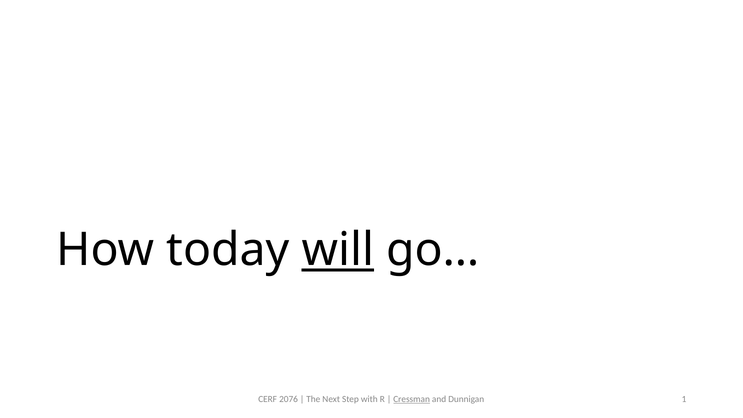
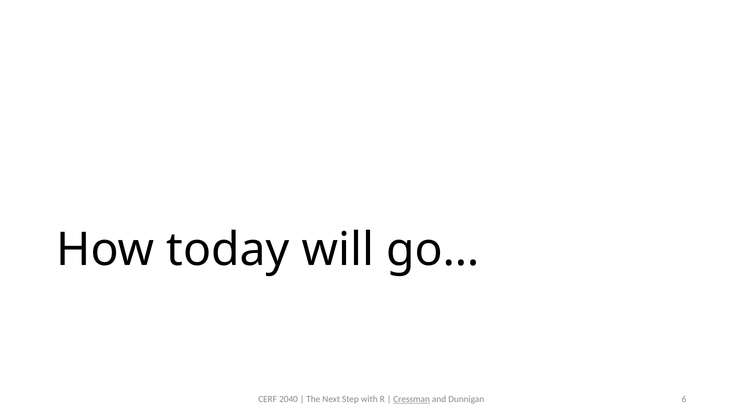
will underline: present -> none
2076: 2076 -> 2040
1: 1 -> 6
